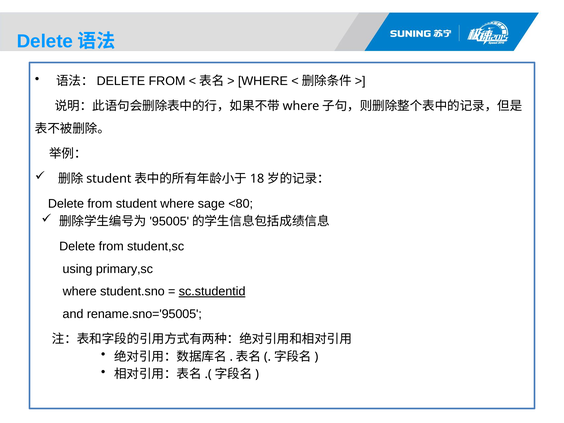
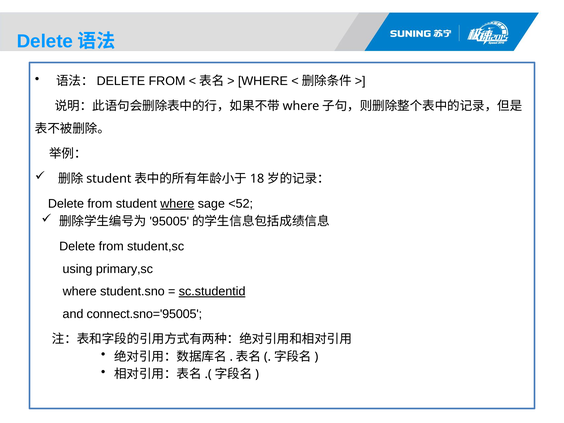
where at (177, 204) underline: none -> present
<80: <80 -> <52
rename.sno='95005: rename.sno='95005 -> connect.sno='95005
